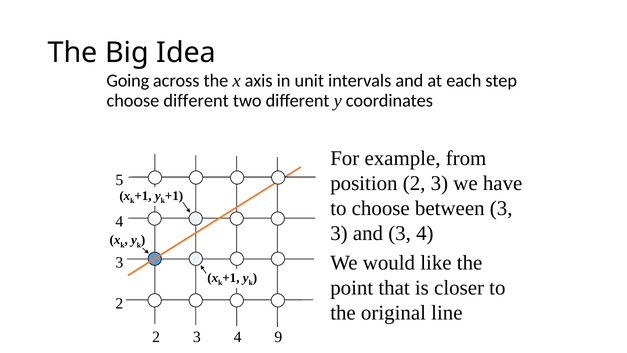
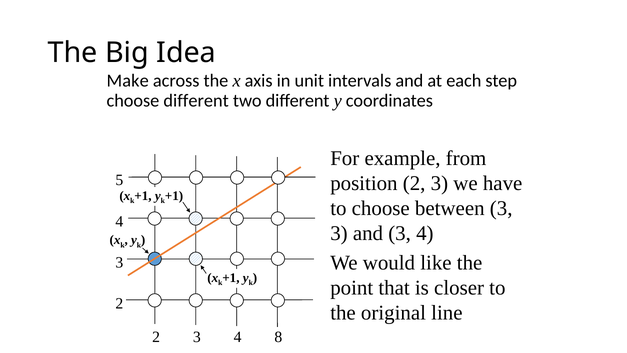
Going: Going -> Make
9: 9 -> 8
